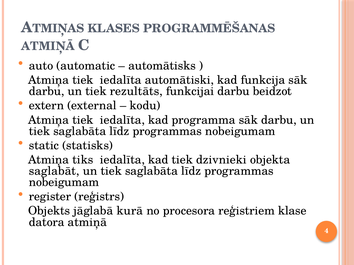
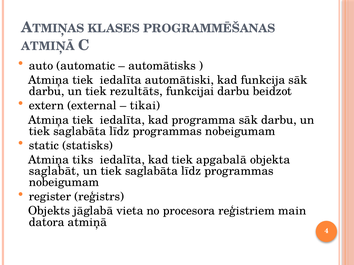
kodu: kodu -> tikai
dzivnieki: dzivnieki -> apgabalā
kurā: kurā -> vieta
klase: klase -> main
